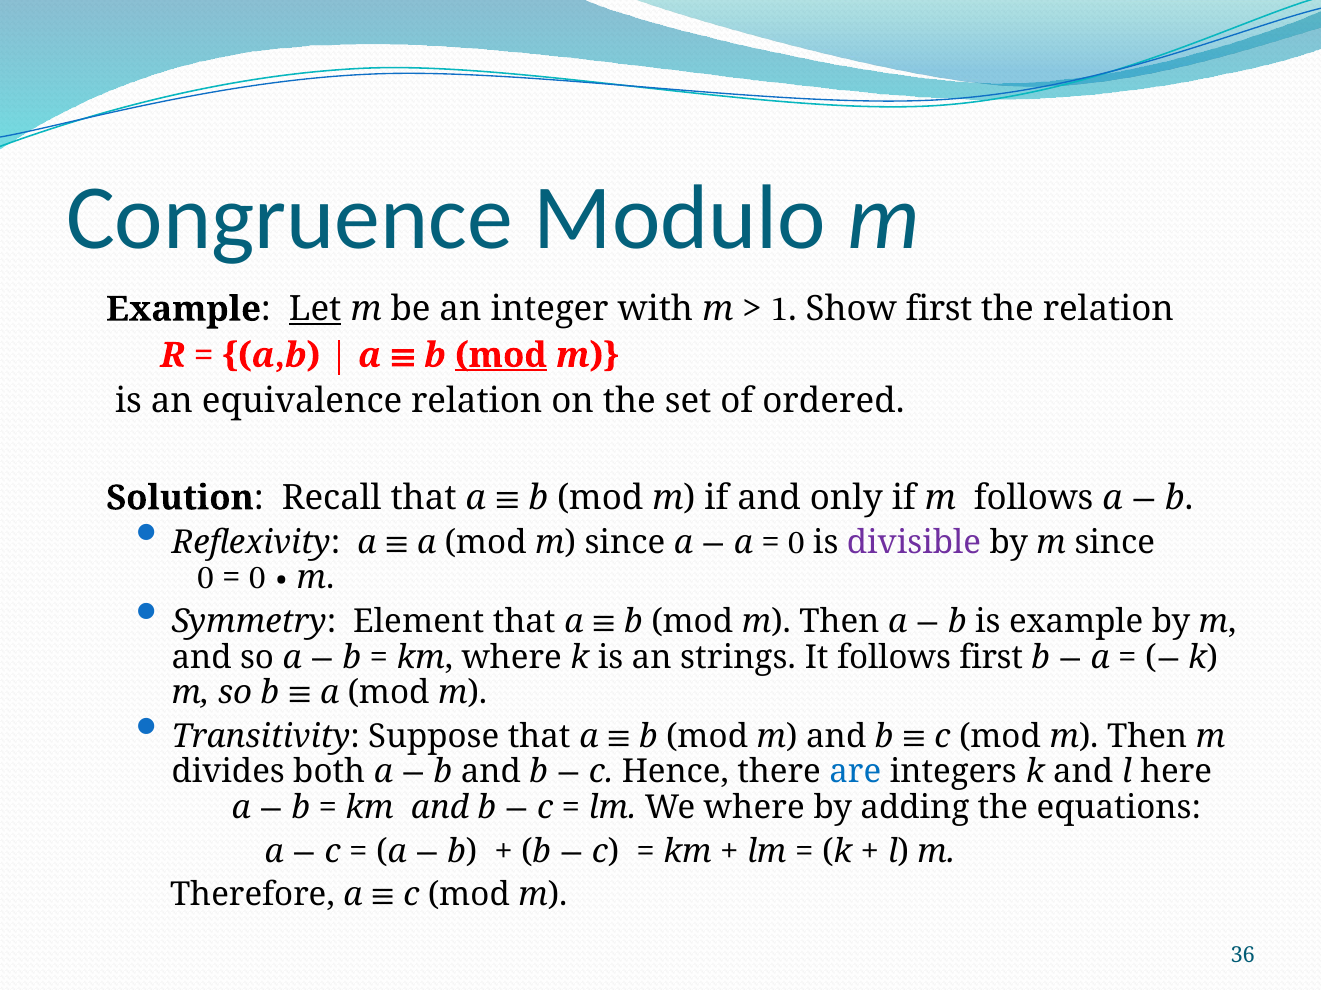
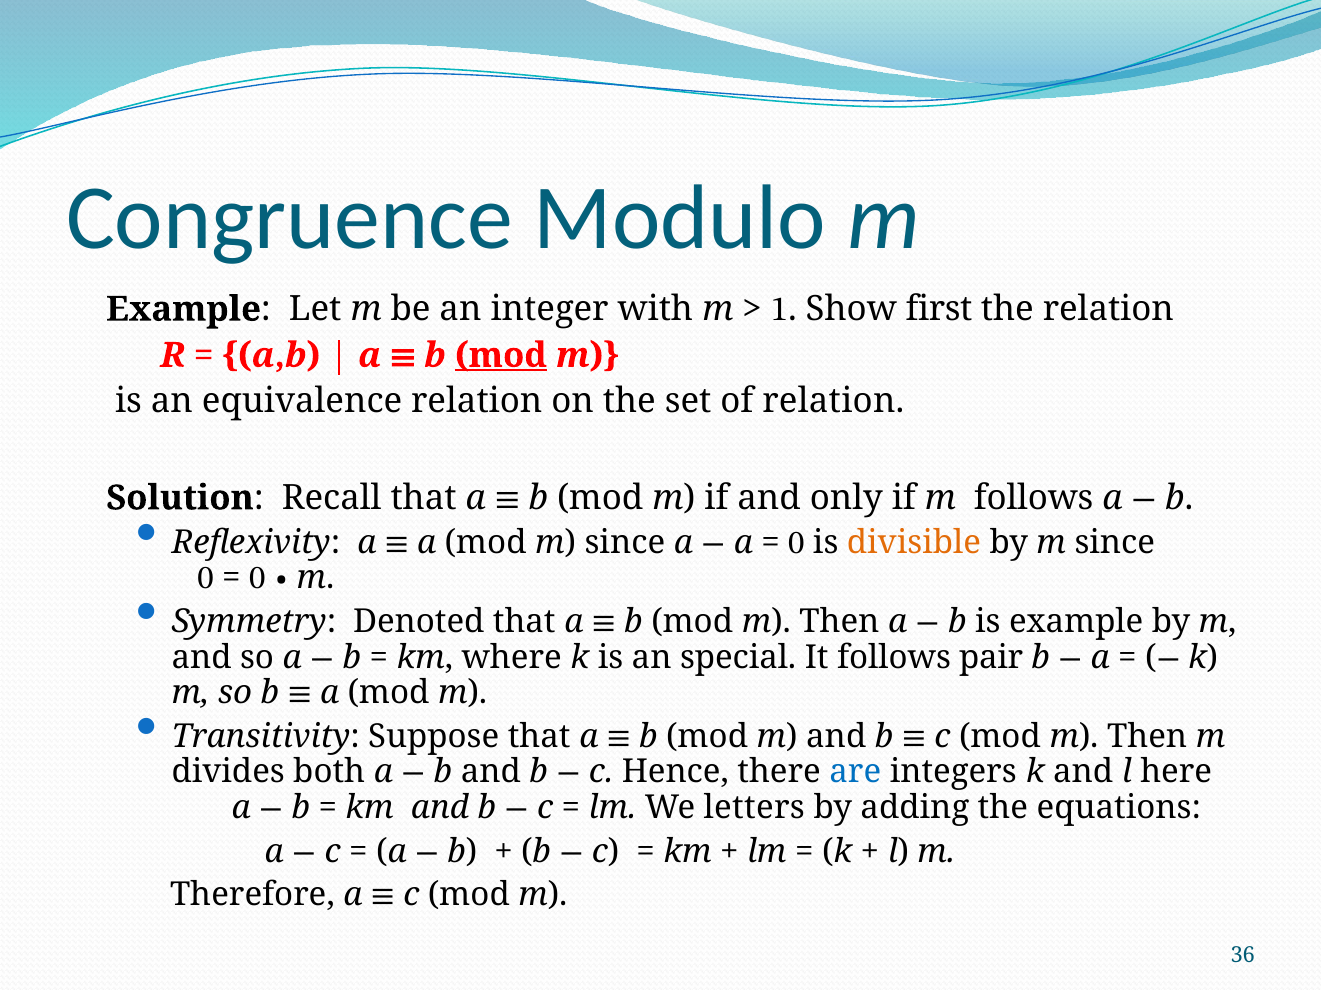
Let underline: present -> none
of ordered: ordered -> relation
divisible colour: purple -> orange
Element: Element -> Denoted
strings: strings -> special
first at (991, 658): first -> pair
We where: where -> letters
